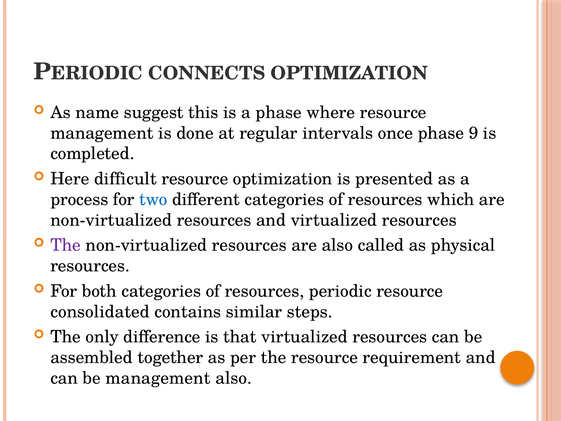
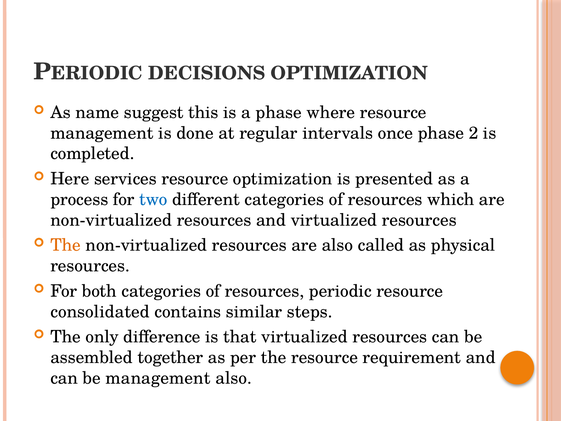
CONNECTS: CONNECTS -> DECISIONS
9: 9 -> 2
difficult: difficult -> services
The at (66, 245) colour: purple -> orange
